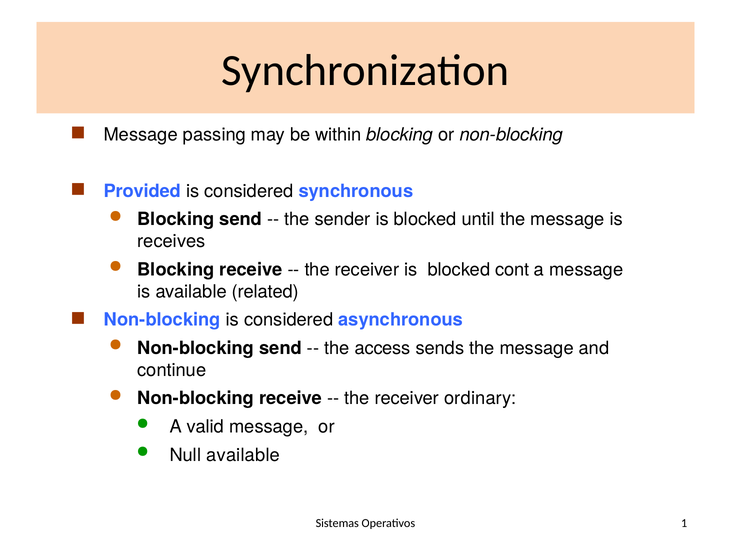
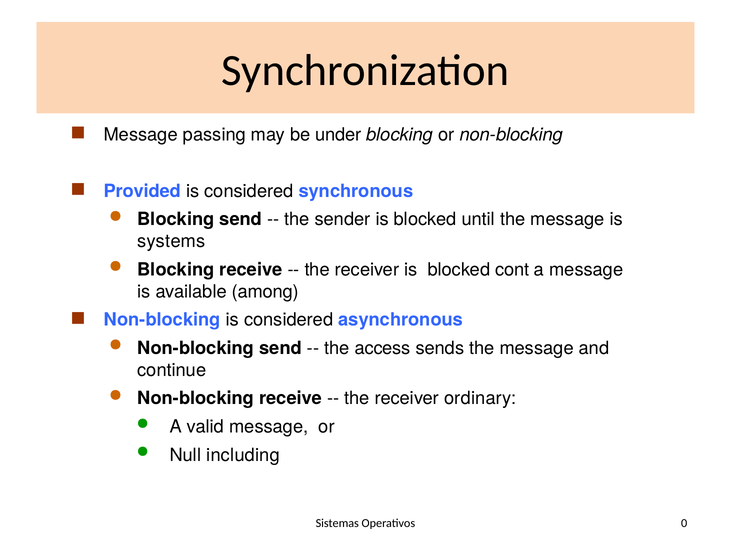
within: within -> under
receives: receives -> systems
related: related -> among
Null available: available -> including
1: 1 -> 0
